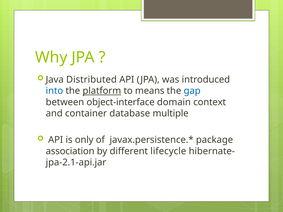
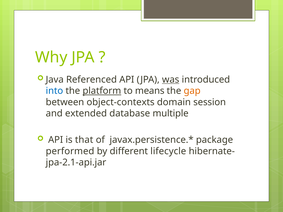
Distributed: Distributed -> Referenced
was underline: none -> present
gap colour: blue -> orange
object-interface: object-interface -> object-contexts
context: context -> session
container: container -> extended
only: only -> that
association: association -> performed
